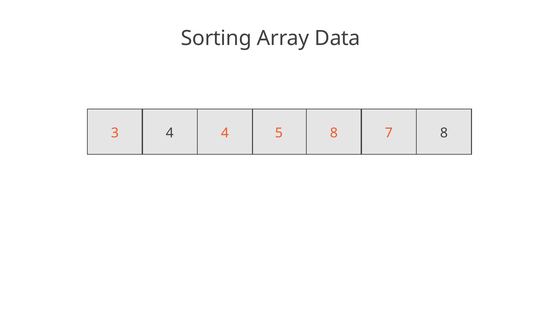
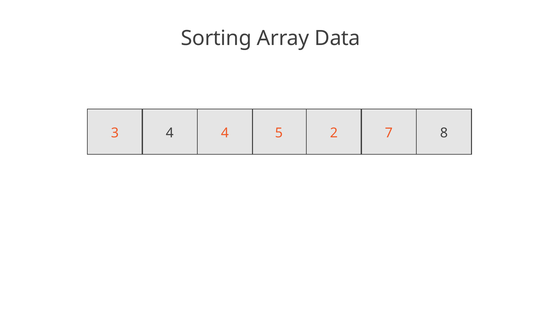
5 8: 8 -> 2
